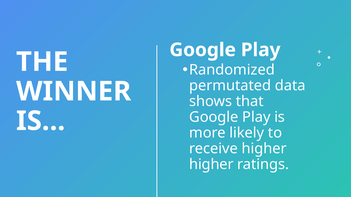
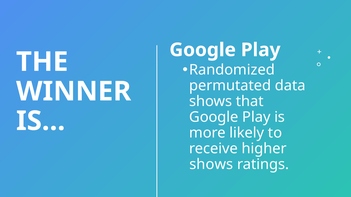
higher at (211, 165): higher -> shows
